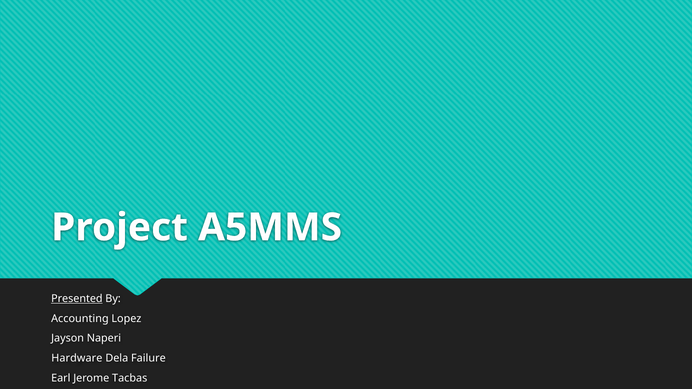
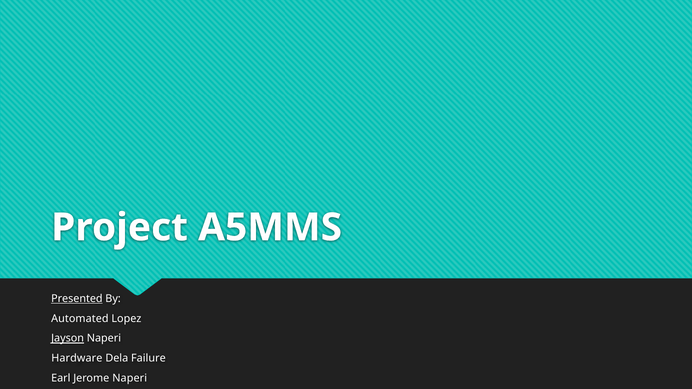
Accounting: Accounting -> Automated
Jayson underline: none -> present
Jerome Tacbas: Tacbas -> Naperi
